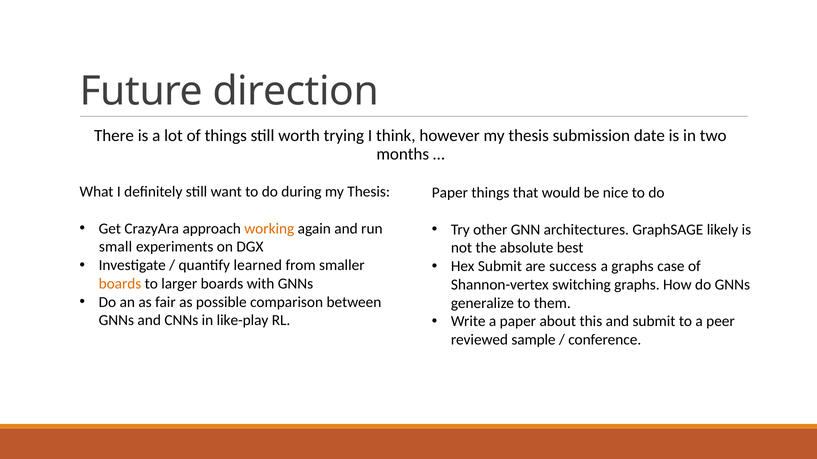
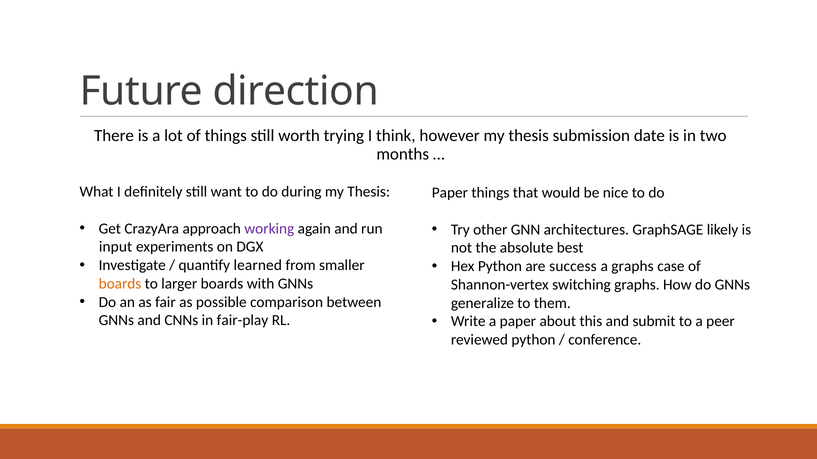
working colour: orange -> purple
small: small -> input
Hex Submit: Submit -> Python
like-play: like-play -> fair-play
reviewed sample: sample -> python
